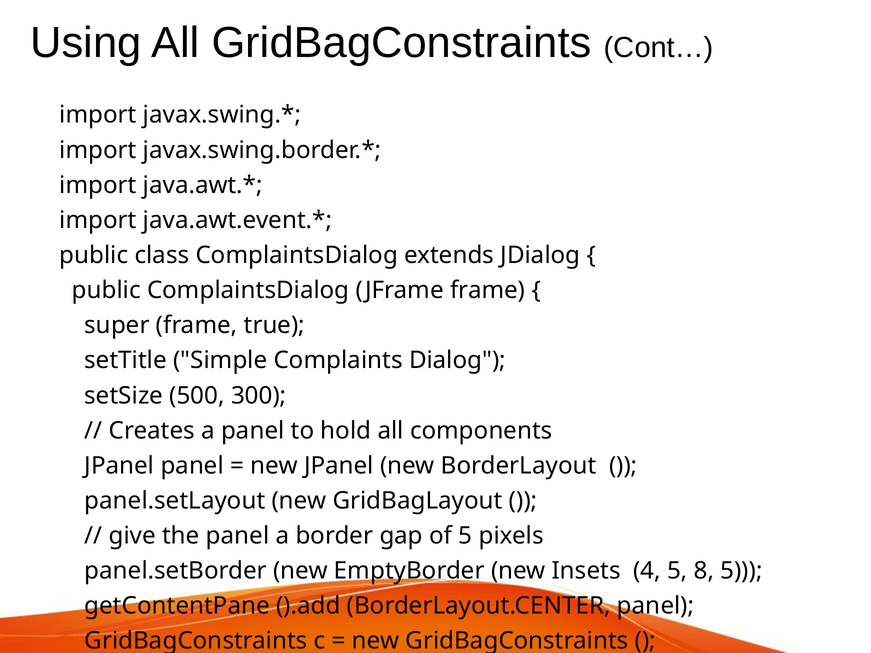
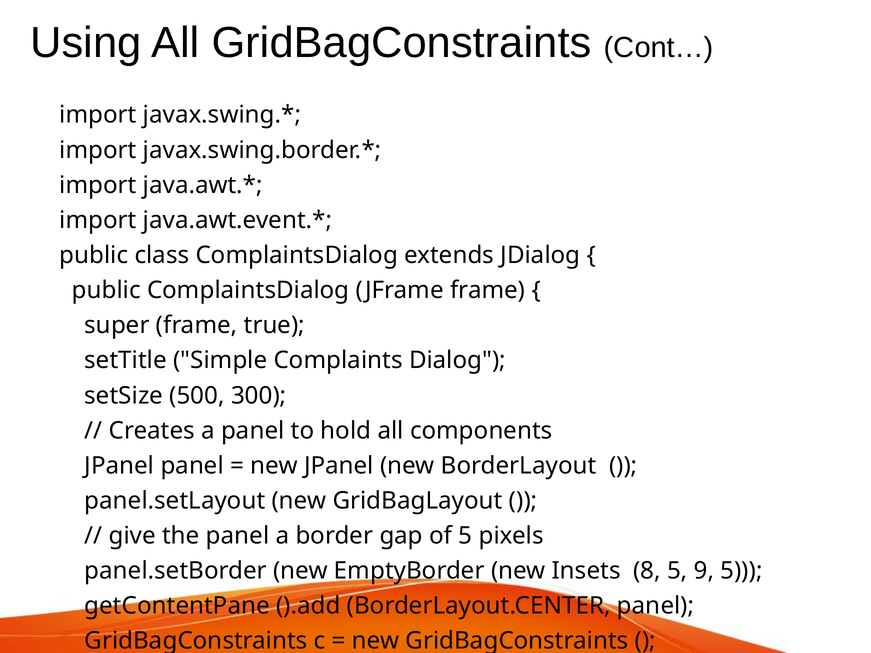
4: 4 -> 8
8: 8 -> 9
